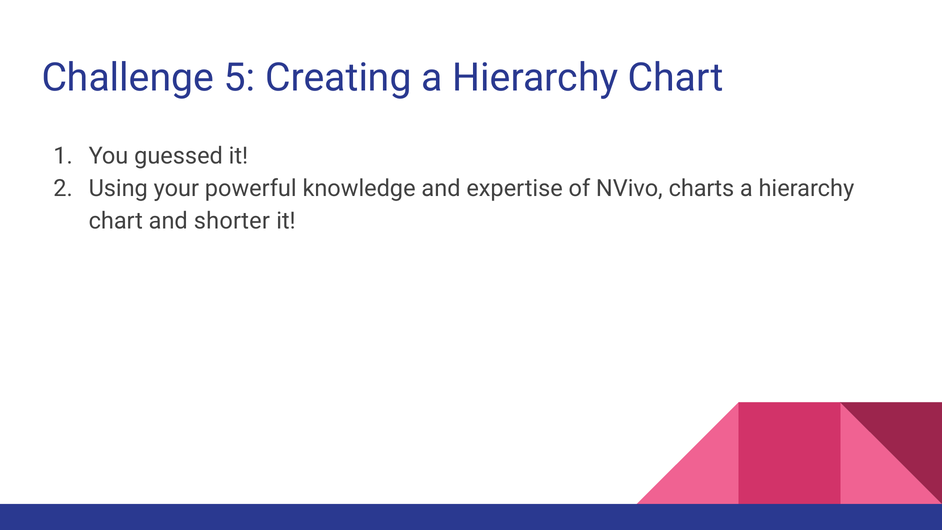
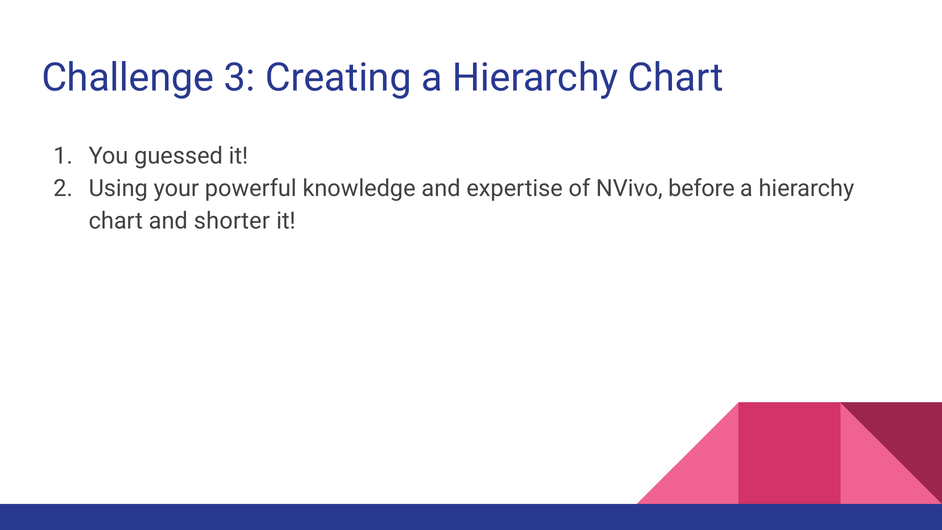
5: 5 -> 3
charts: charts -> before
